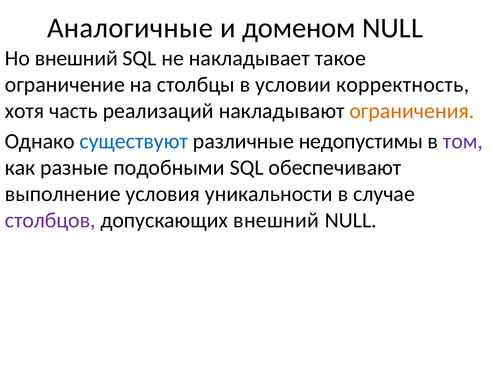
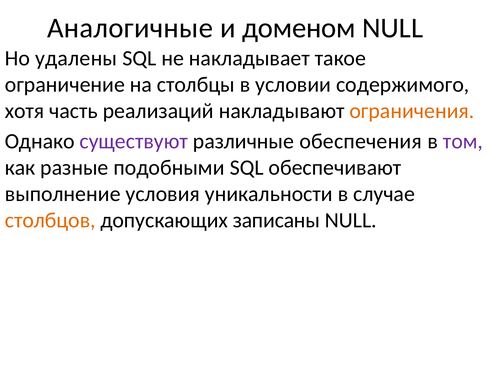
Но внешний: внешний -> удалены
корректность: корректность -> содержимого
существуют colour: blue -> purple
недопустимы: недопустимы -> обеспечения
столбцов colour: purple -> orange
допускающих внешний: внешний -> записаны
